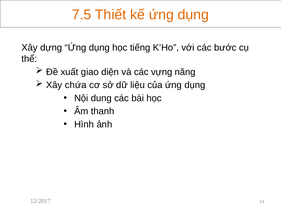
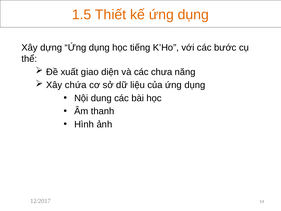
7.5: 7.5 -> 1.5
vựng: vựng -> chưa
